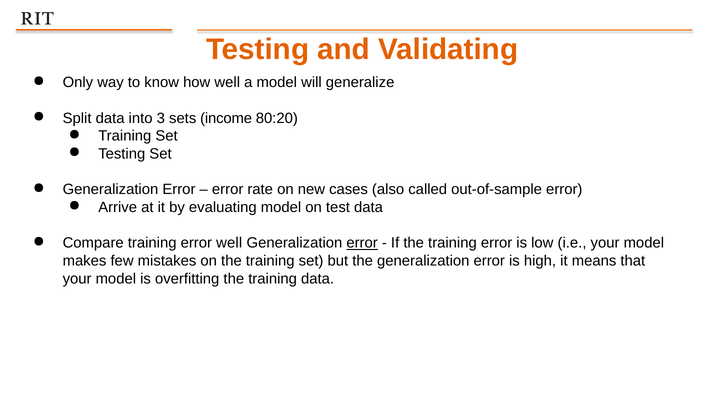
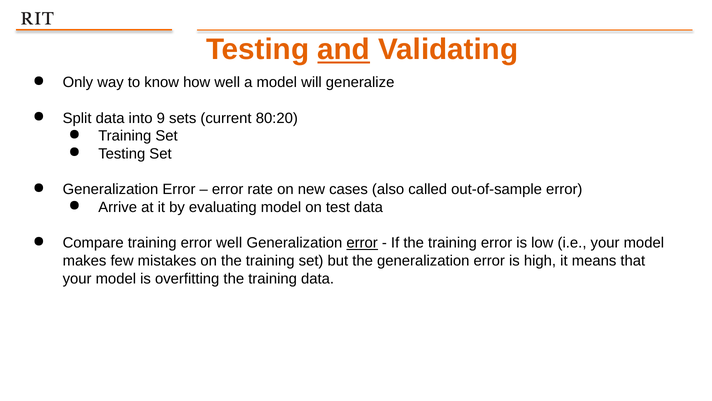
and underline: none -> present
3: 3 -> 9
income: income -> current
